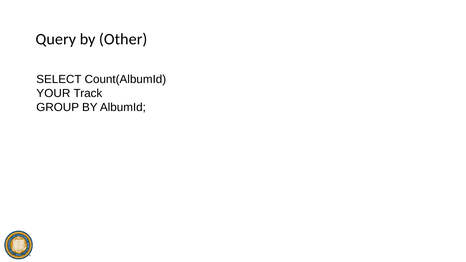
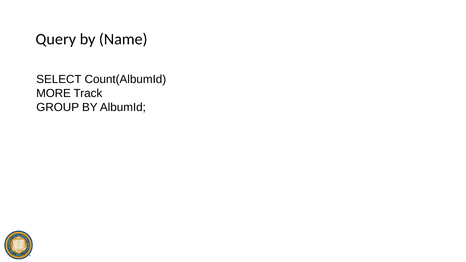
Other: Other -> Name
YOUR: YOUR -> MORE
